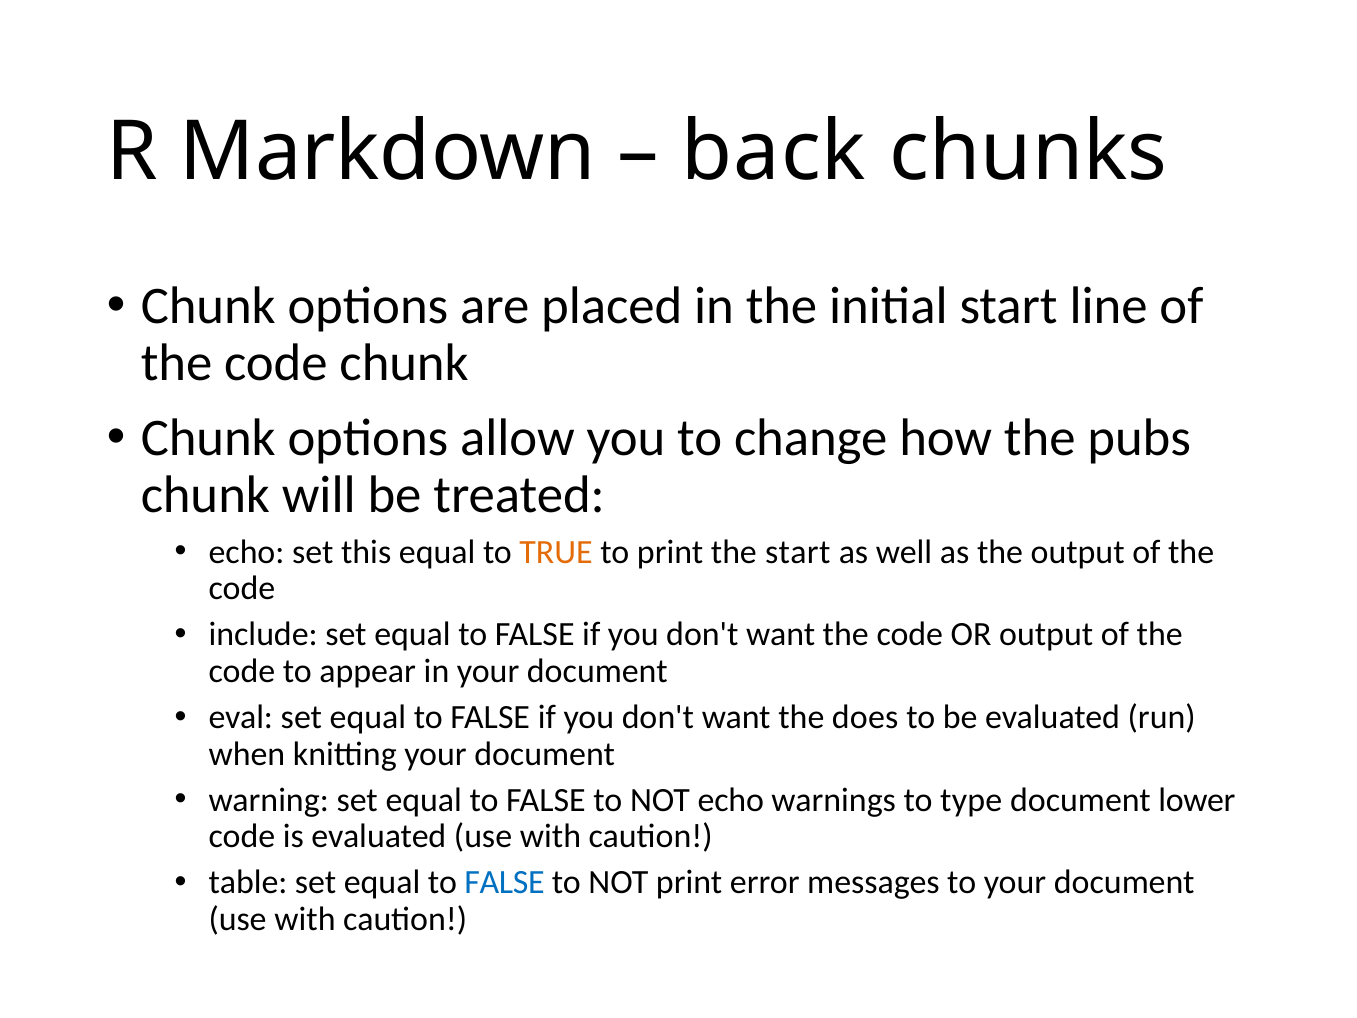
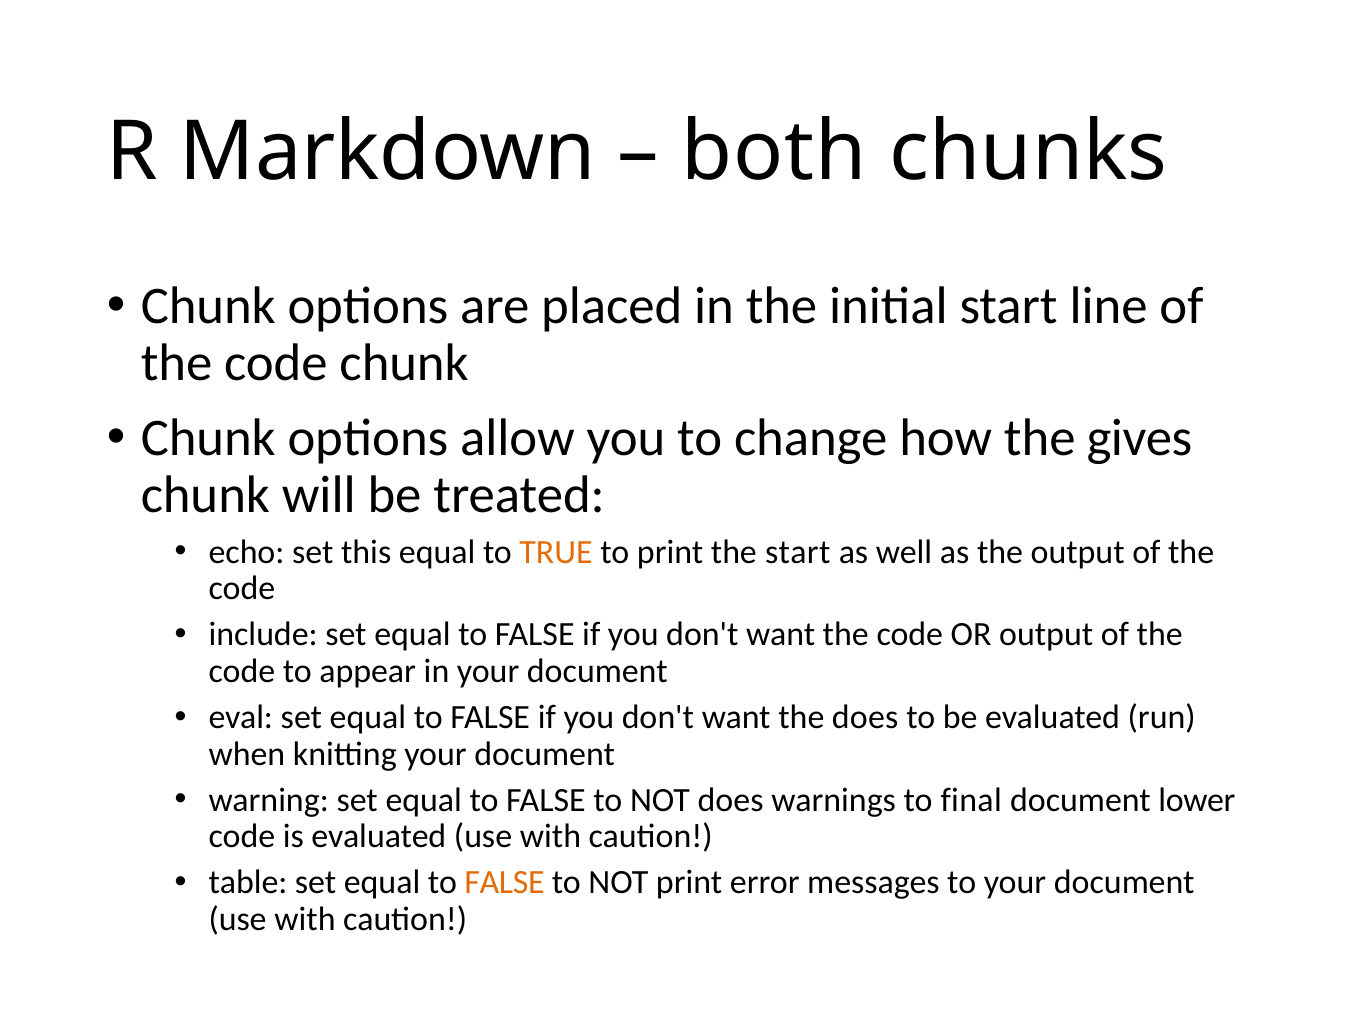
back: back -> both
pubs: pubs -> gives
NOT echo: echo -> does
type: type -> final
FALSE at (505, 883) colour: blue -> orange
